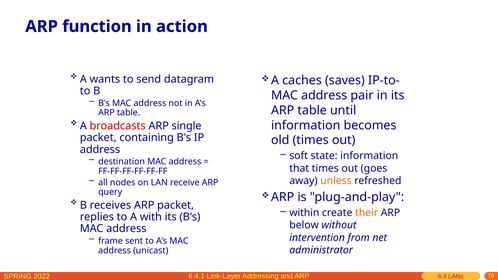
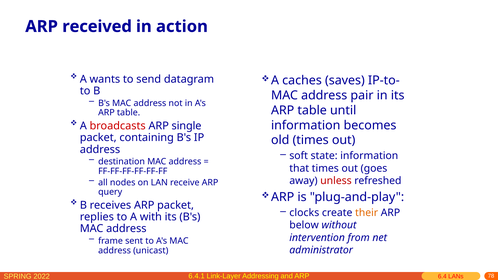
function: function -> received
unless colour: orange -> red
within: within -> clocks
